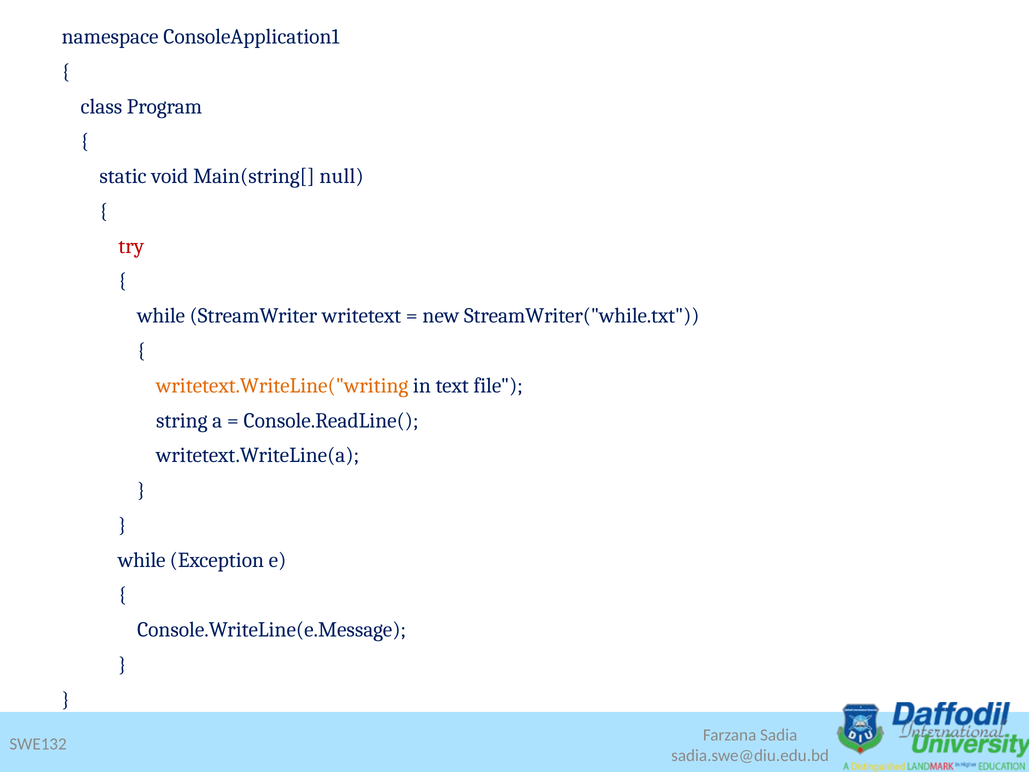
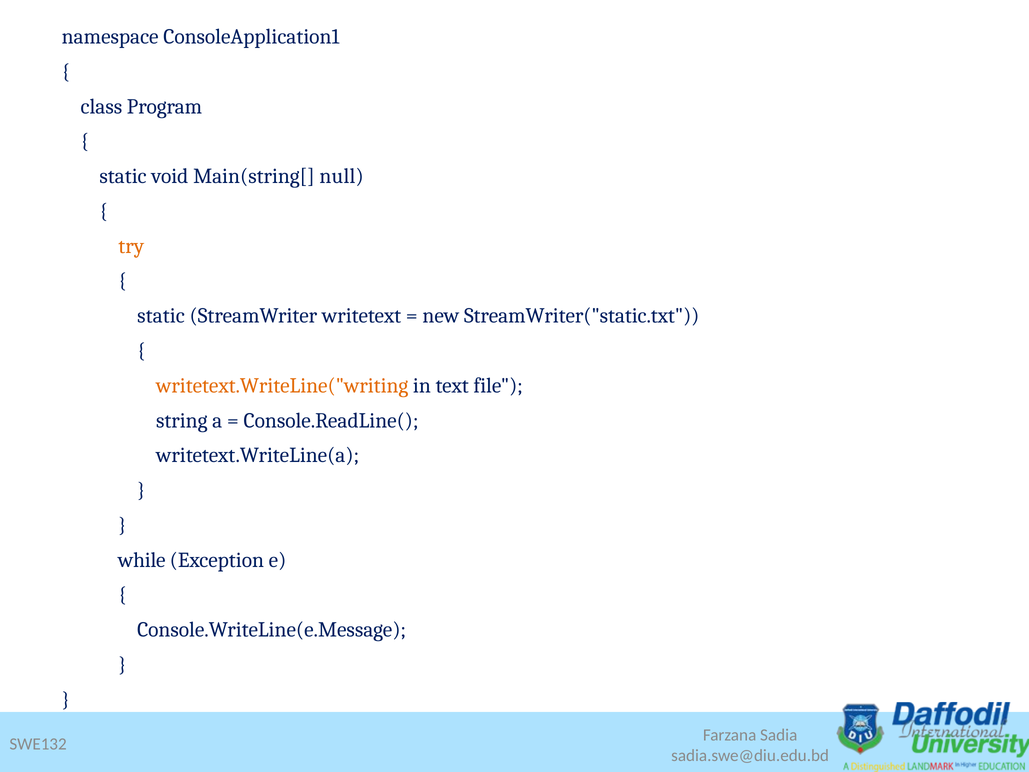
try colour: red -> orange
while at (161, 316): while -> static
StreamWriter("while.txt: StreamWriter("while.txt -> StreamWriter("static.txt
